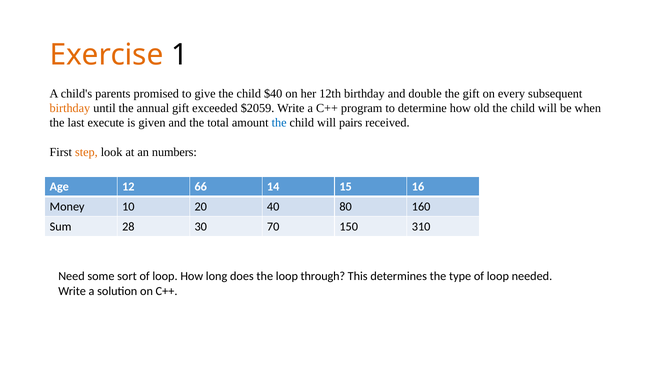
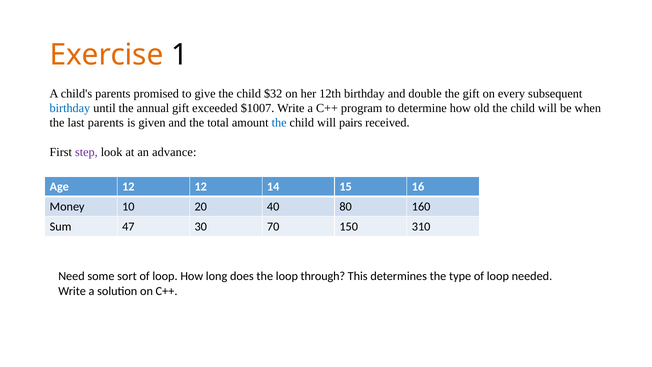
$40: $40 -> $32
birthday at (70, 108) colour: orange -> blue
$2059: $2059 -> $1007
last execute: execute -> parents
step colour: orange -> purple
numbers: numbers -> advance
12 66: 66 -> 12
28: 28 -> 47
